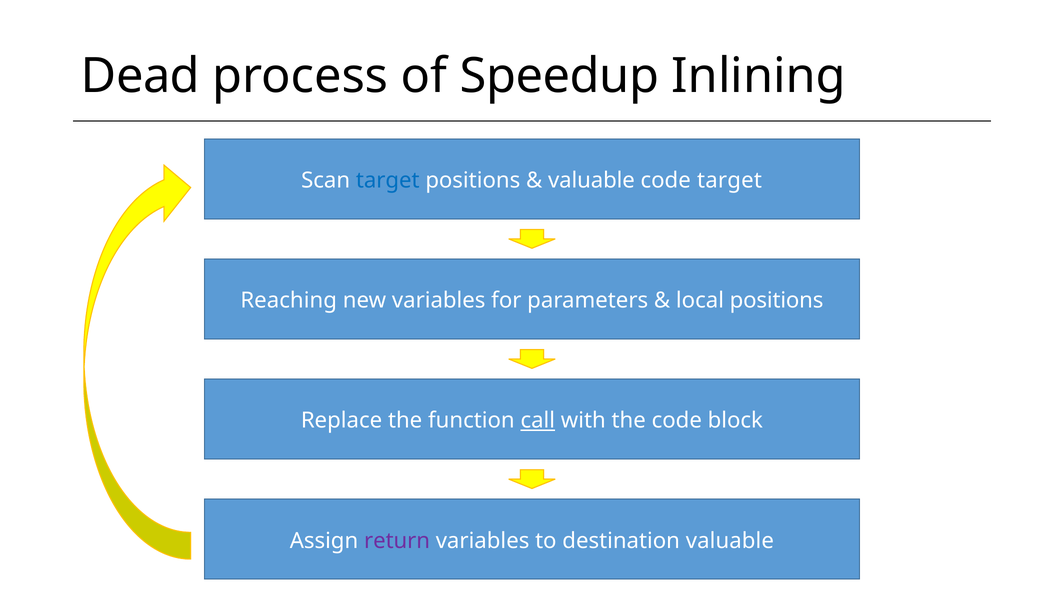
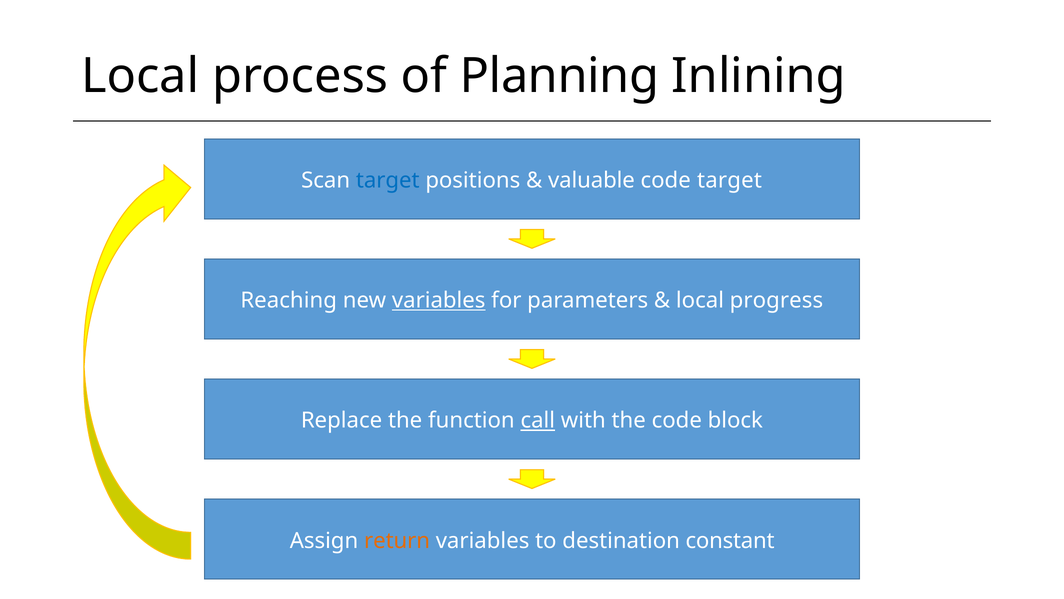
Dead at (140, 76): Dead -> Local
Speedup: Speedup -> Planning
variables at (439, 300) underline: none -> present
local positions: positions -> progress
return colour: purple -> orange
destination valuable: valuable -> constant
